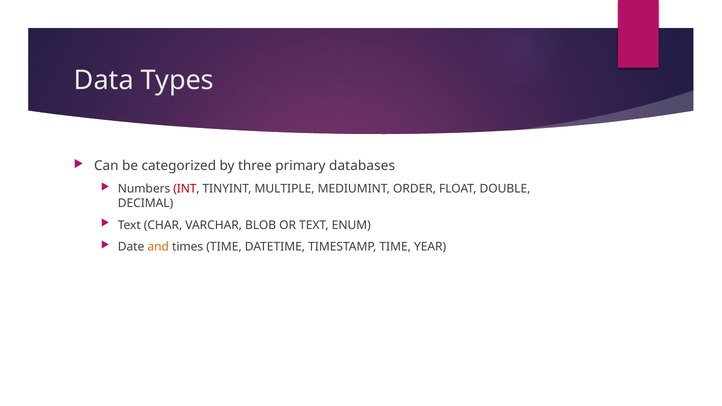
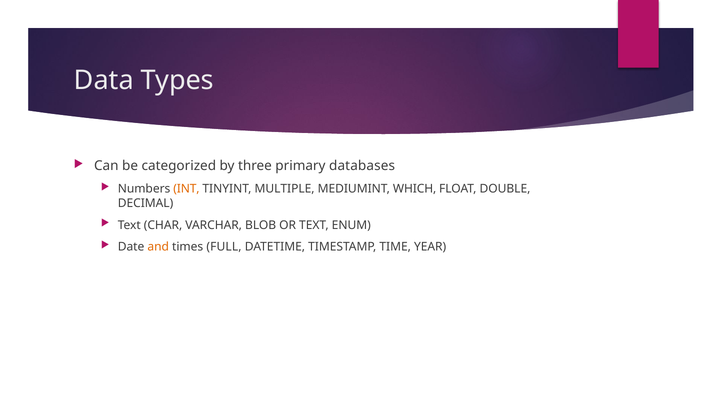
INT colour: red -> orange
ORDER: ORDER -> WHICH
times TIME: TIME -> FULL
